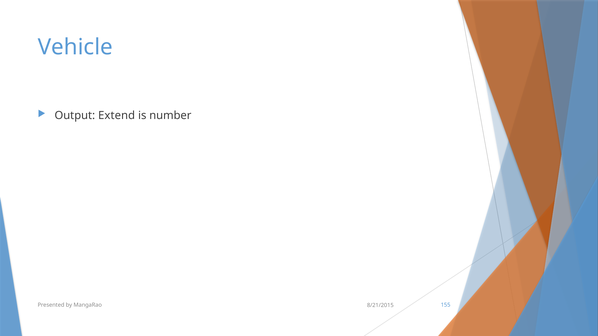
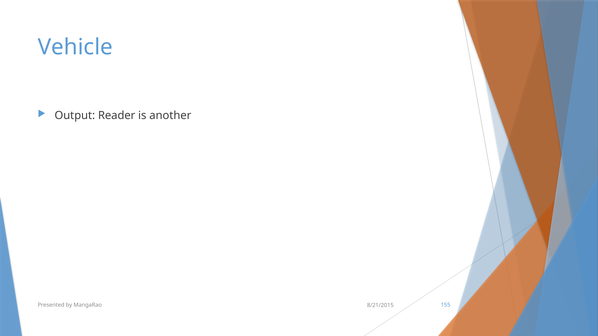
Extend: Extend -> Reader
number: number -> another
